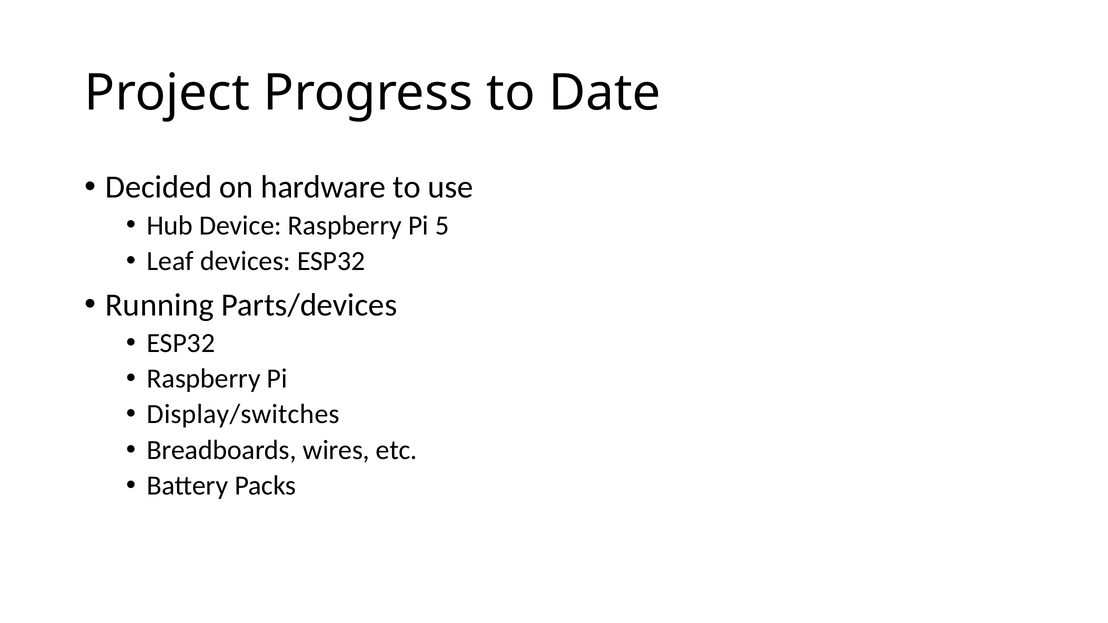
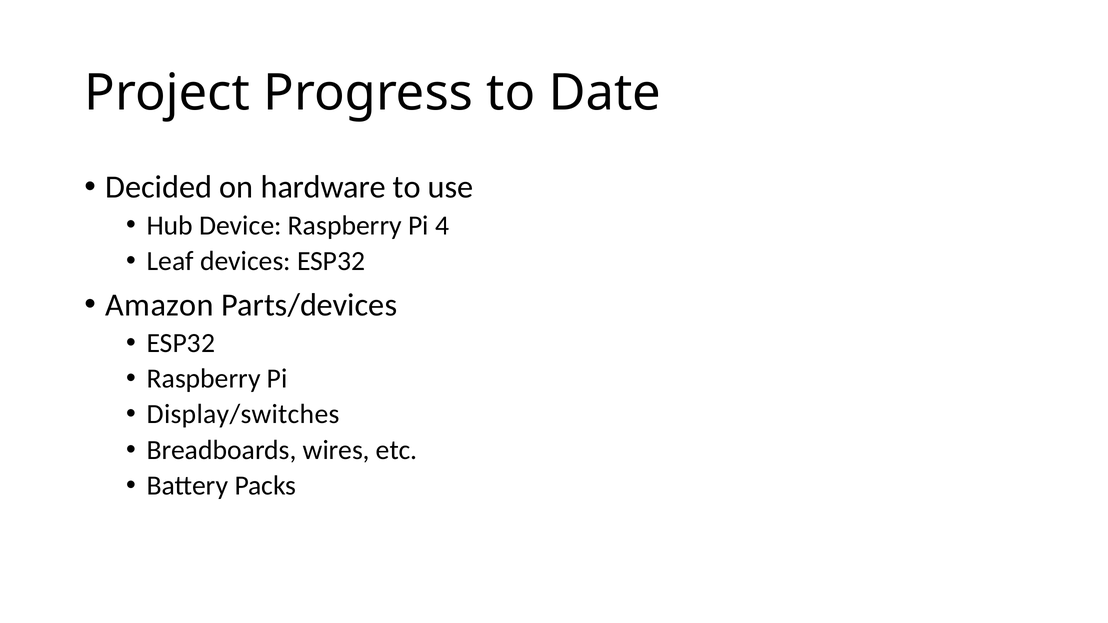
5: 5 -> 4
Running: Running -> Amazon
